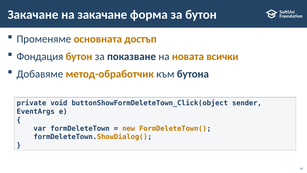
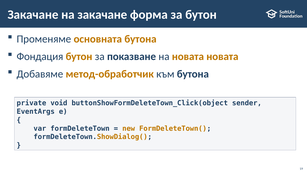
основната достъп: достъп -> бутона
новата всички: всички -> новата
